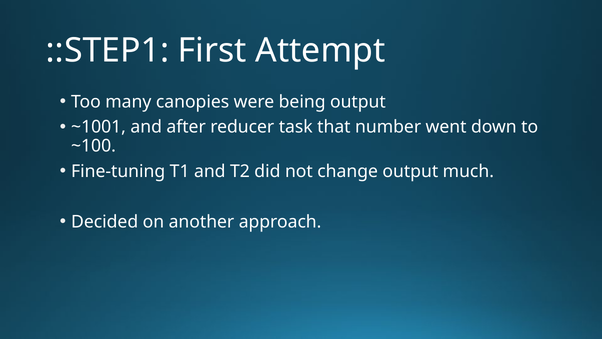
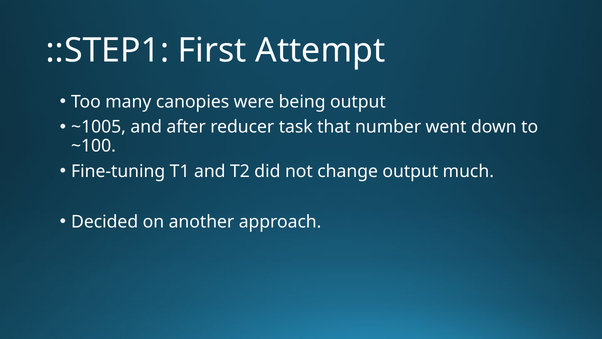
~1001: ~1001 -> ~1005
